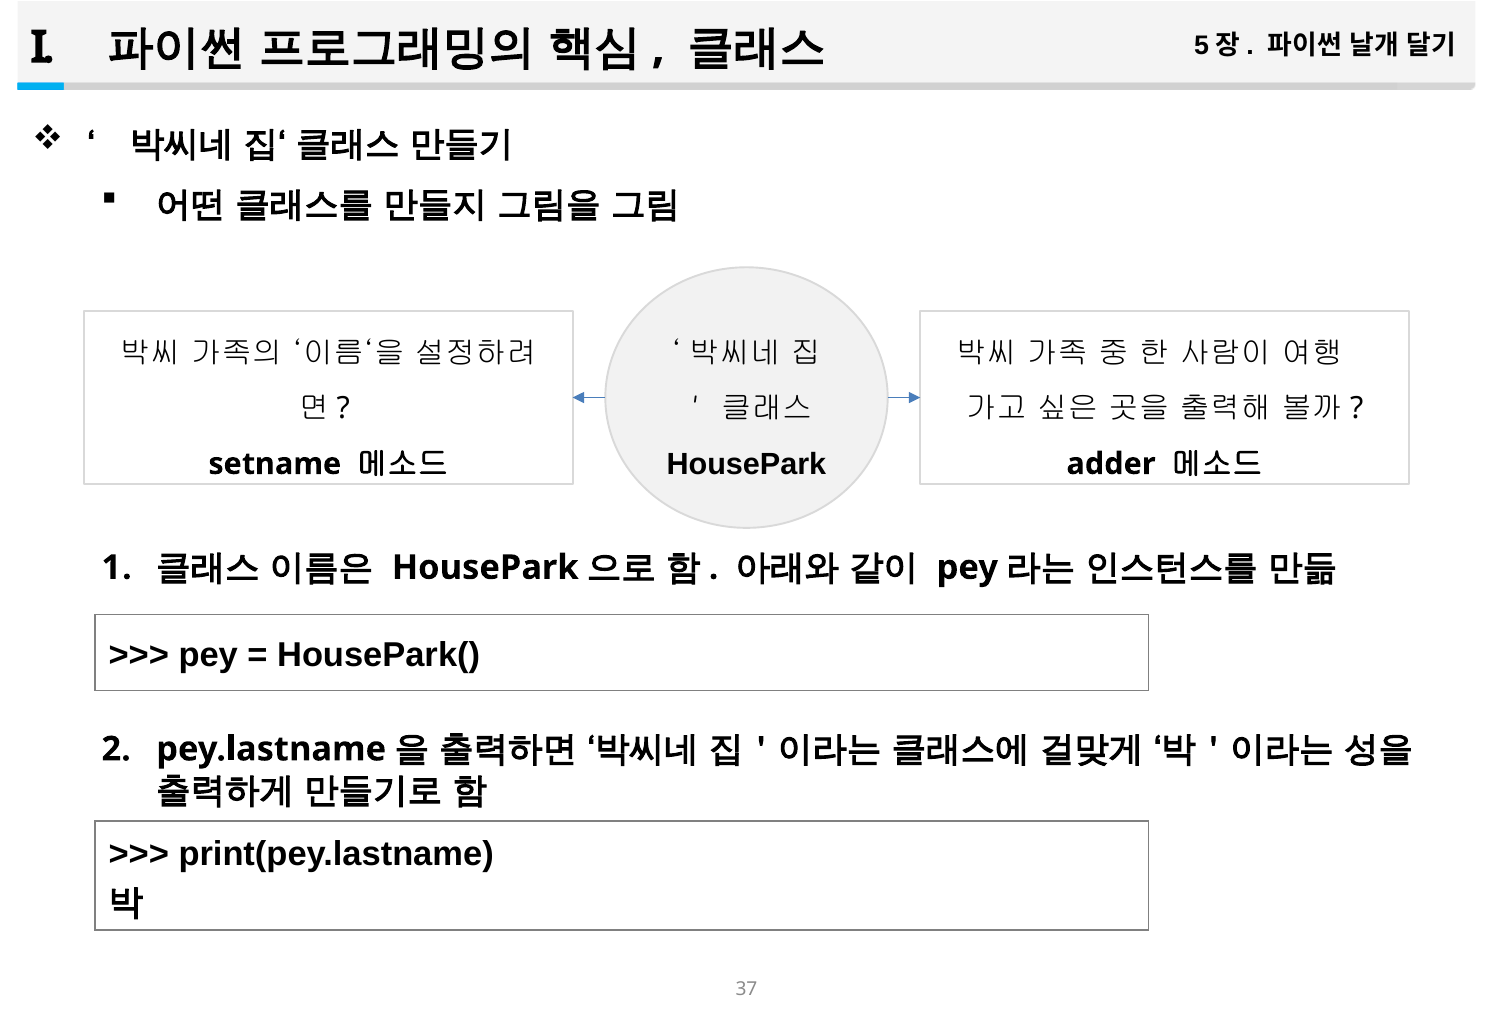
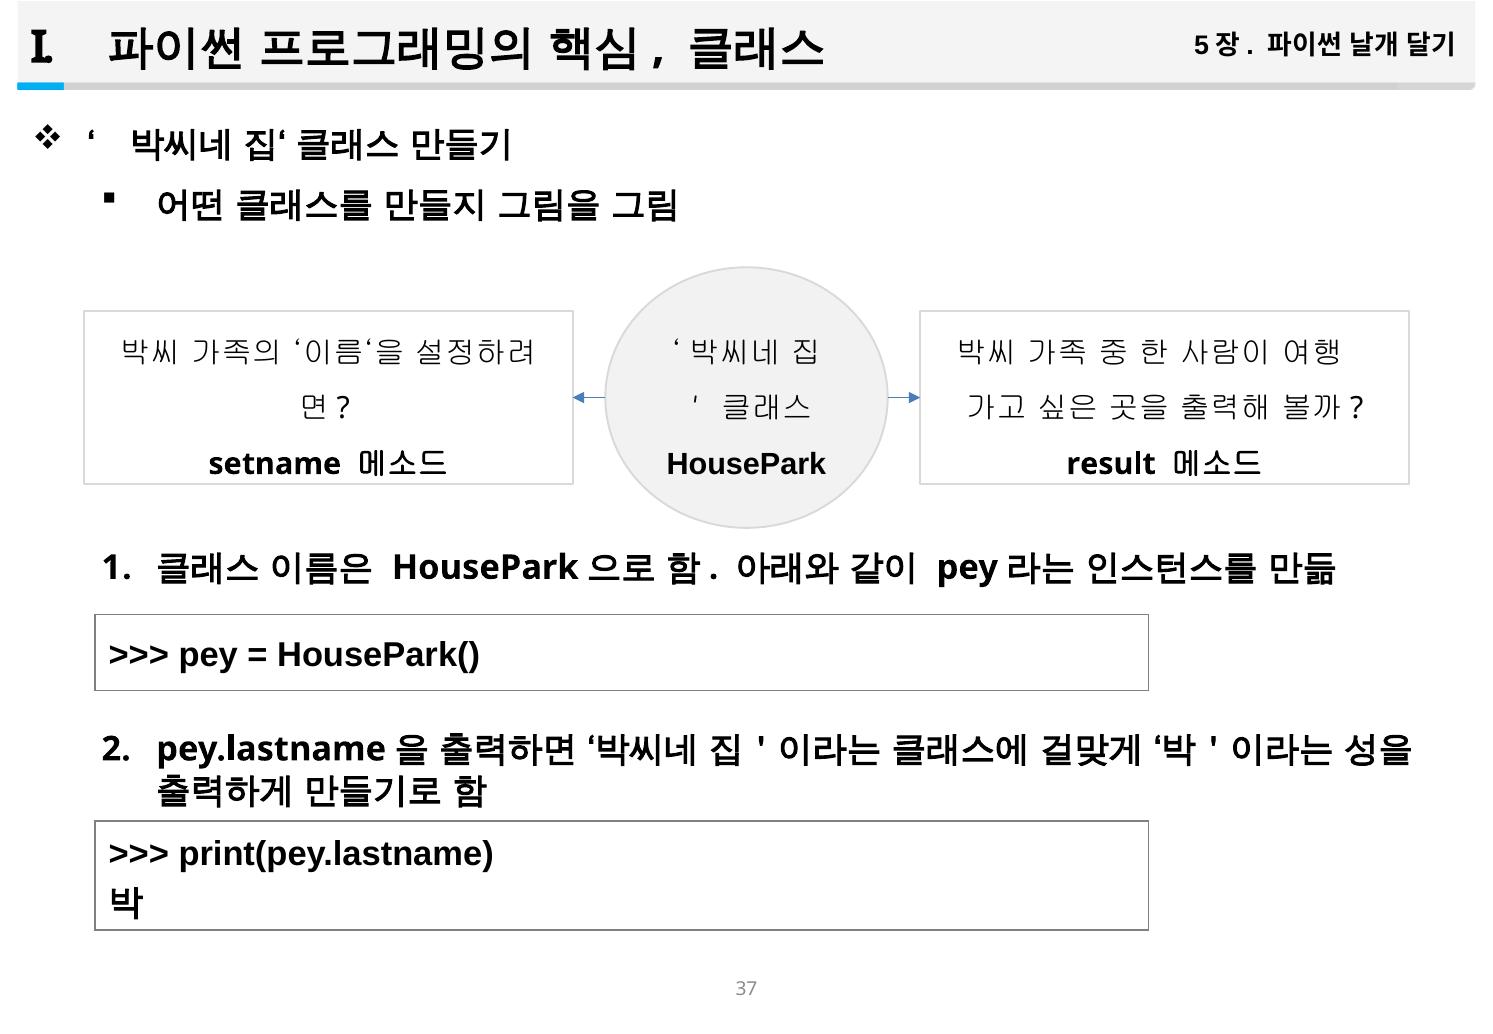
adder: adder -> result
